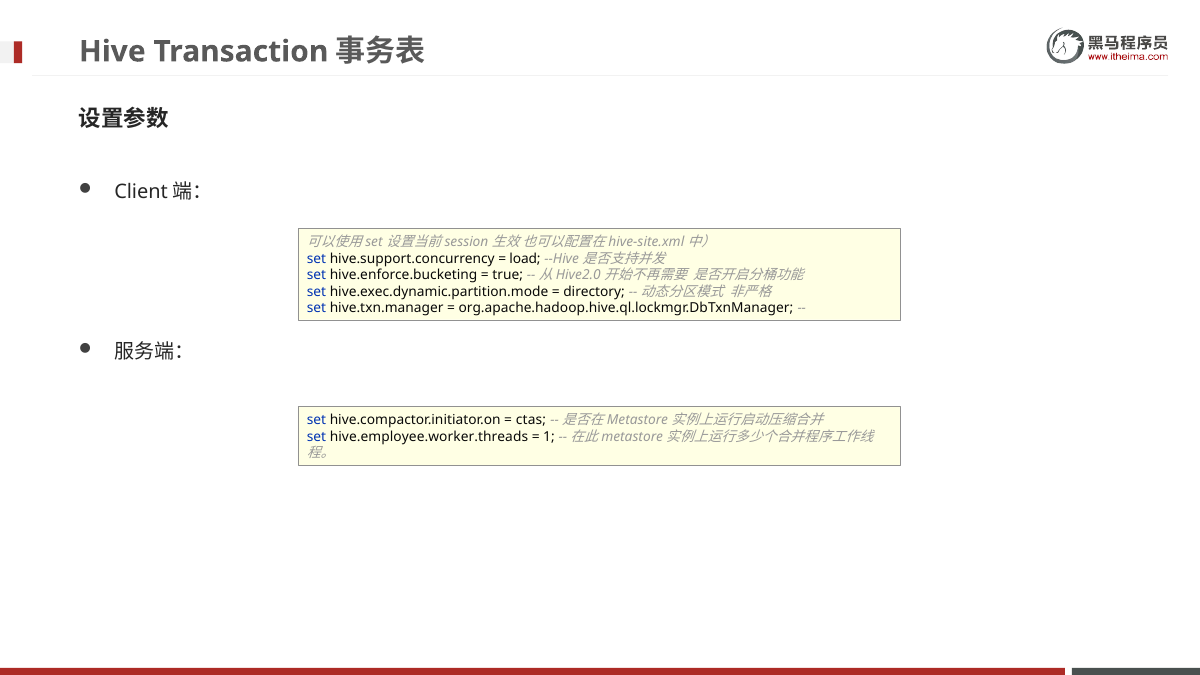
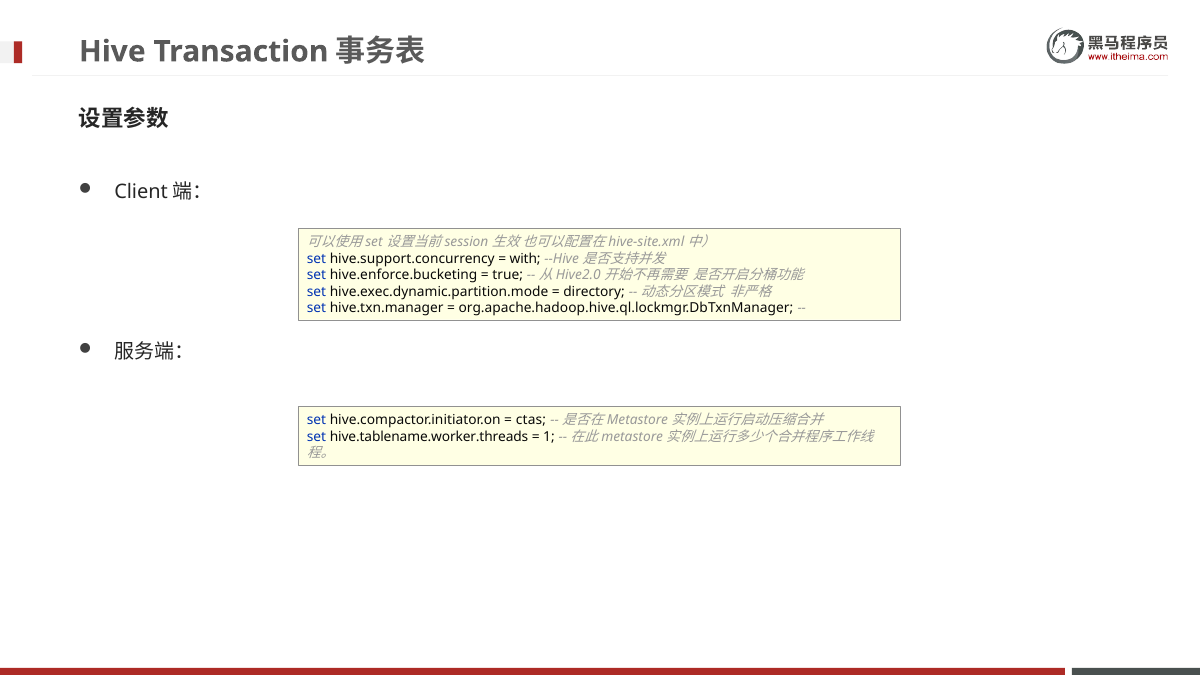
load: load -> with
hive.employee.worker.threads: hive.employee.worker.threads -> hive.tablename.worker.threads
